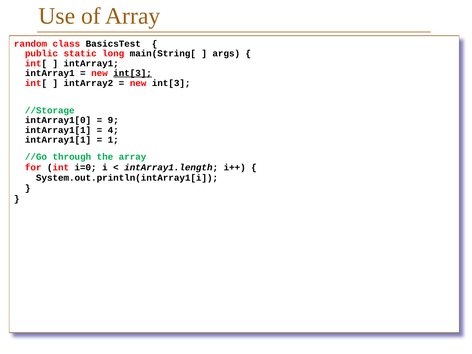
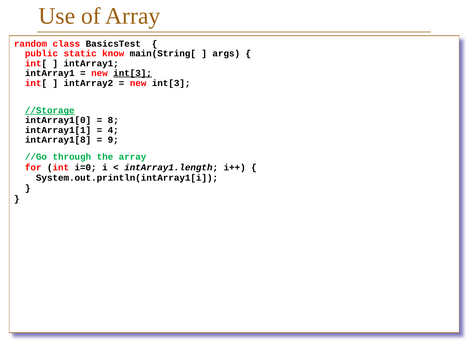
long: long -> know
//Storage underline: none -> present
9: 9 -> 8
intArray1[1 at (58, 140): intArray1[1 -> intArray1[8
1: 1 -> 9
